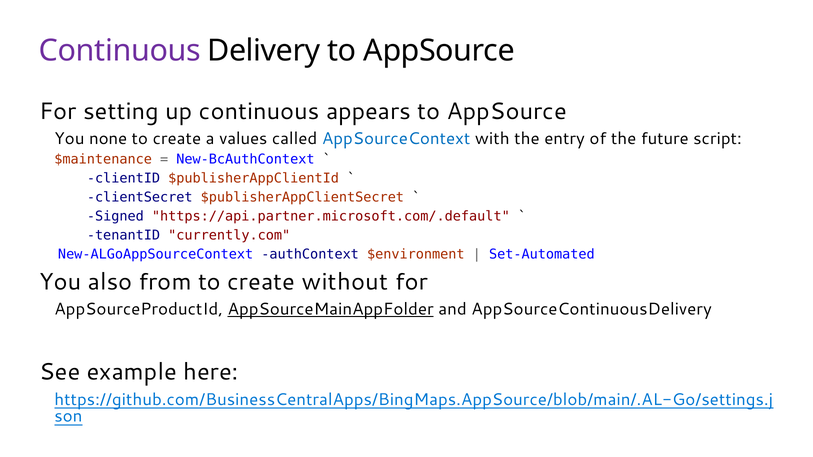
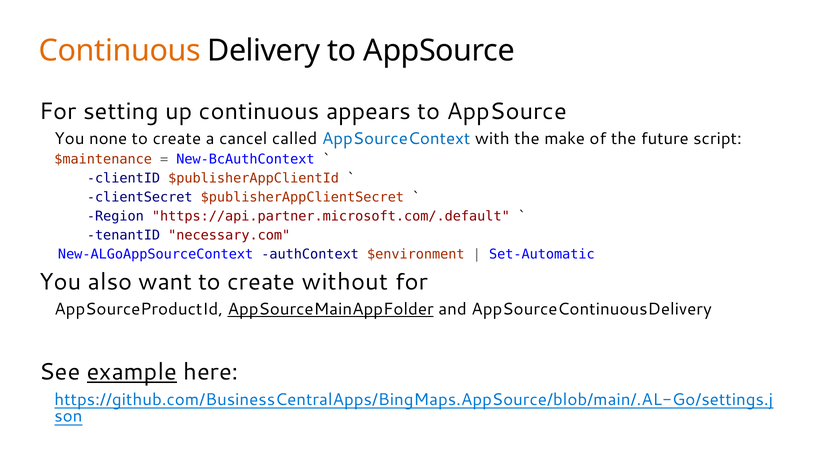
Continuous at (120, 51) colour: purple -> orange
values: values -> cancel
entry: entry -> make
Signed: Signed -> Region
currently.com: currently.com -> necessary.com
Set-Automated: Set-Automated -> Set-Automatic
from: from -> want
example underline: none -> present
